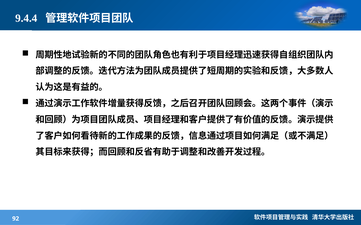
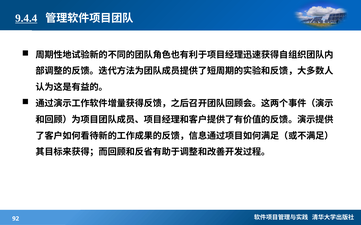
9.4.4 underline: none -> present
